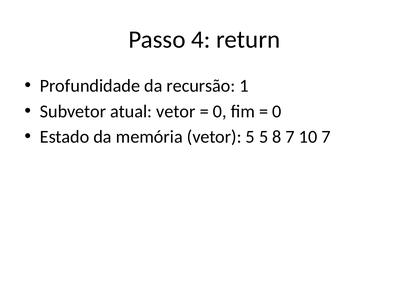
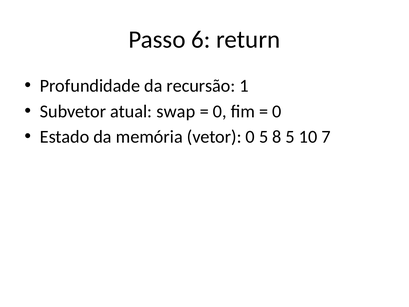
4: 4 -> 6
atual vetor: vetor -> swap
vetor 5: 5 -> 0
8 7: 7 -> 5
